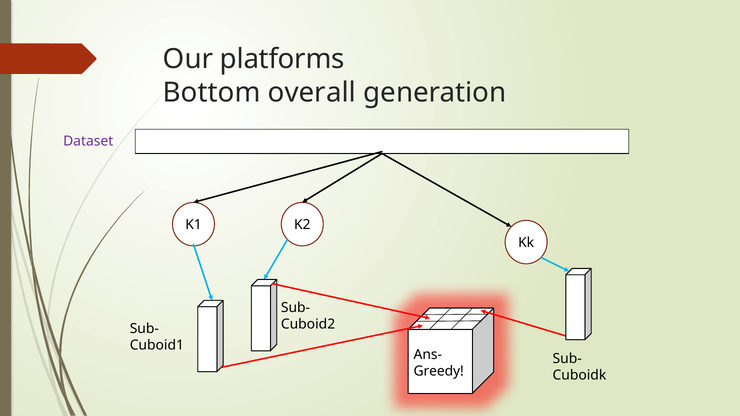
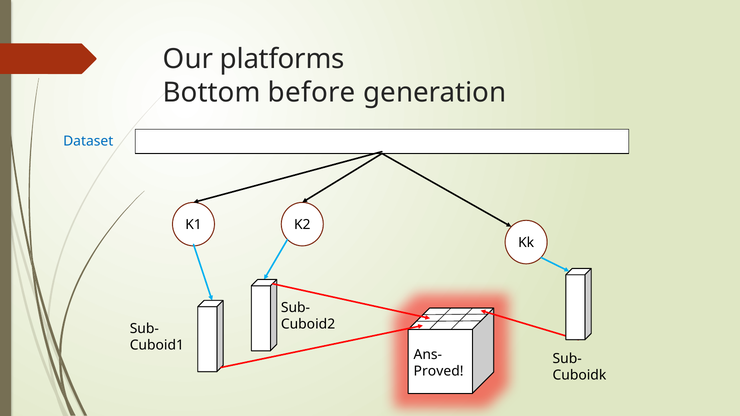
overall: overall -> before
Dataset colour: purple -> blue
Greedy: Greedy -> Proved
